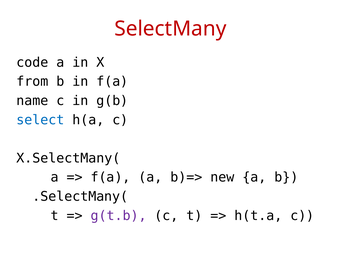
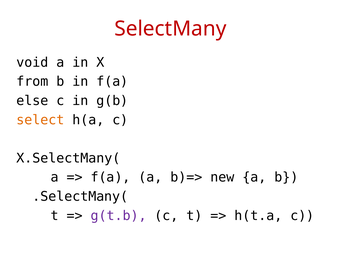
code: code -> void
name: name -> else
select colour: blue -> orange
